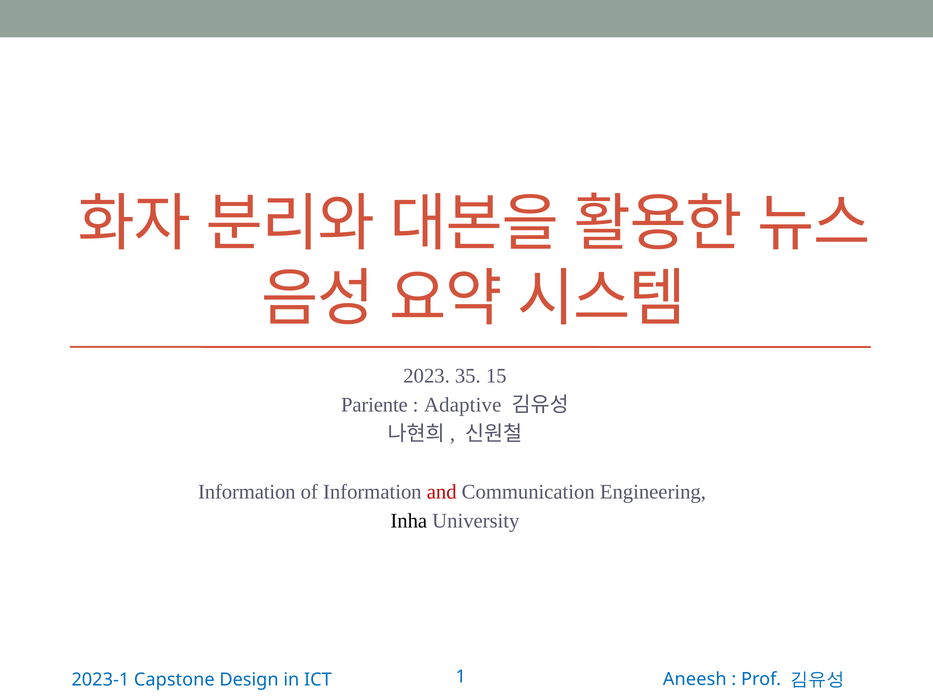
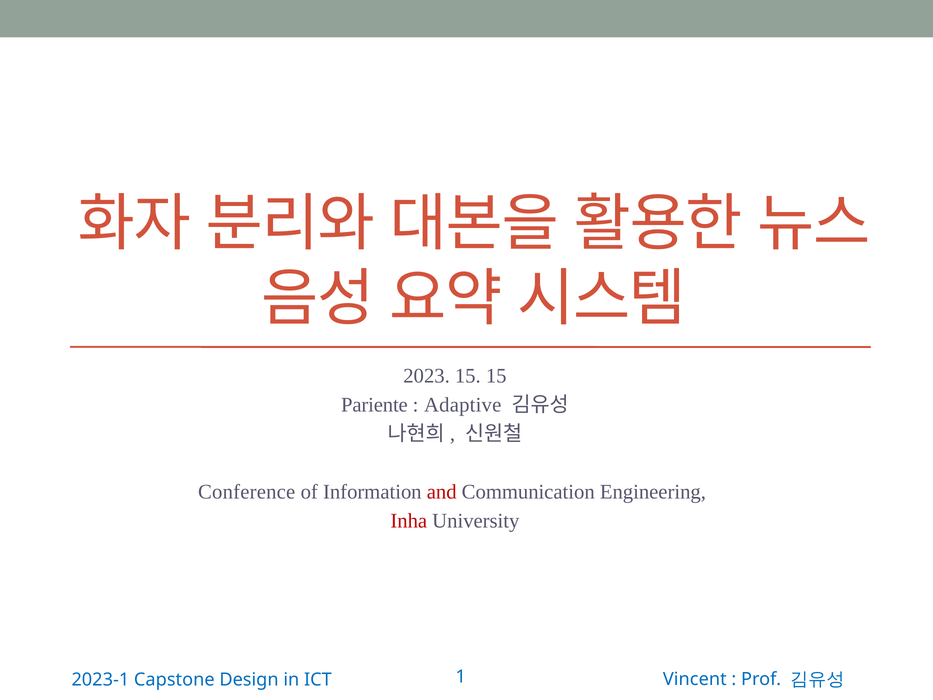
2023 35: 35 -> 15
Information at (247, 492): Information -> Conference
Inha colour: black -> red
Aneesh: Aneesh -> Vincent
